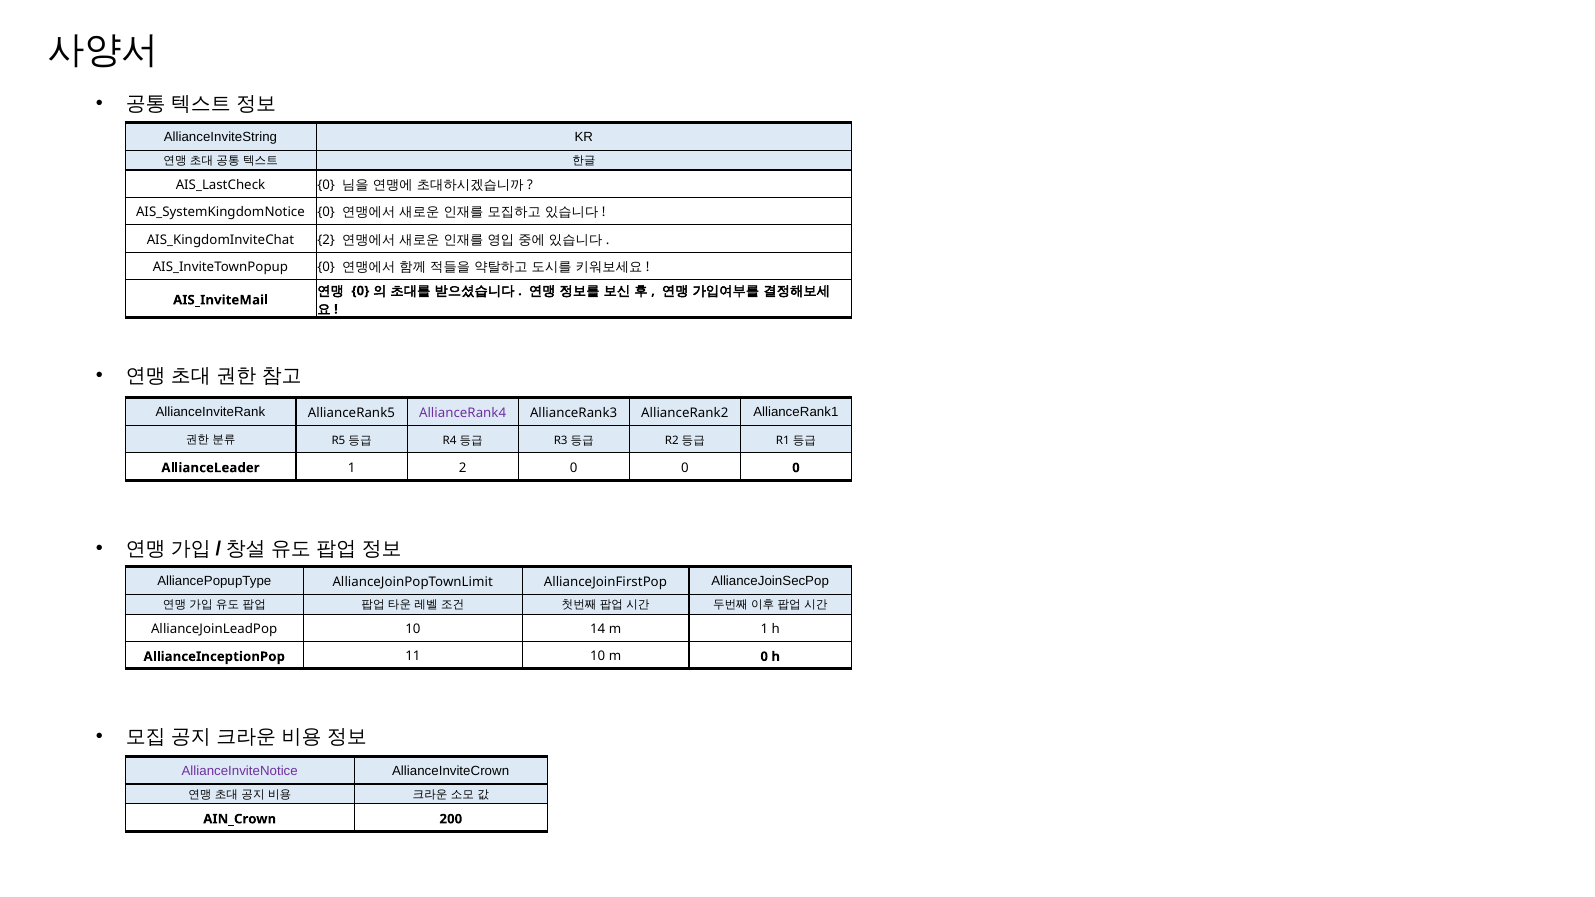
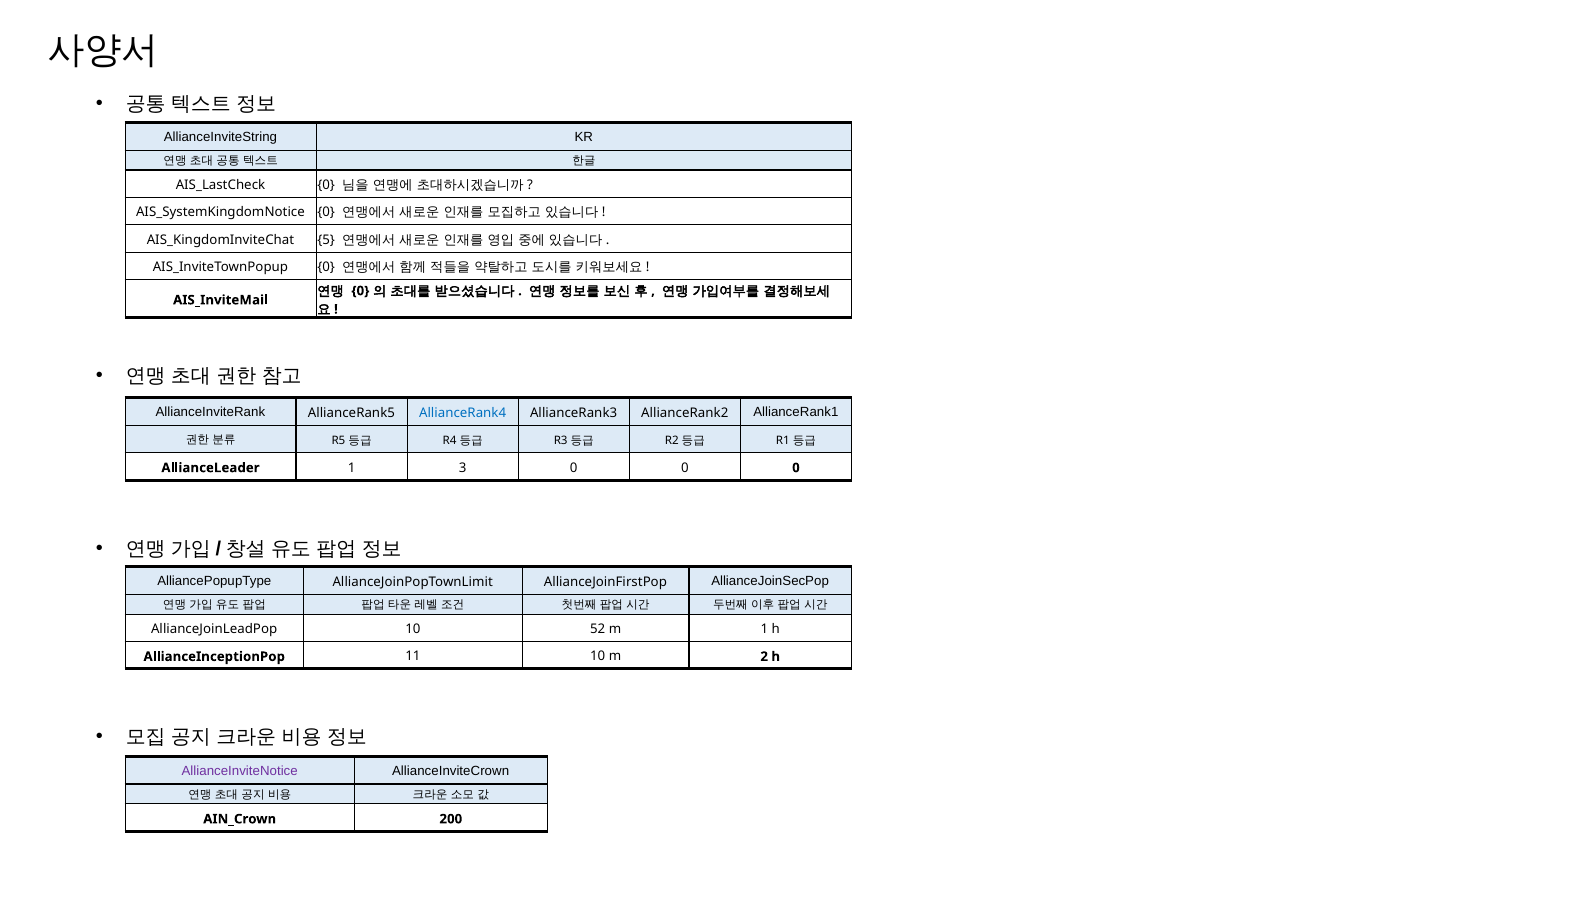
2 at (326, 240): 2 -> 5
AllianceRank4 colour: purple -> blue
1 2: 2 -> 3
14: 14 -> 52
m 0: 0 -> 2
